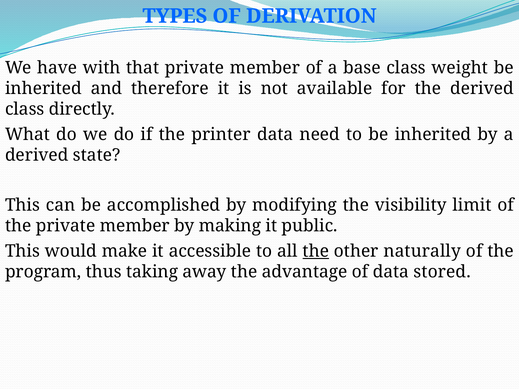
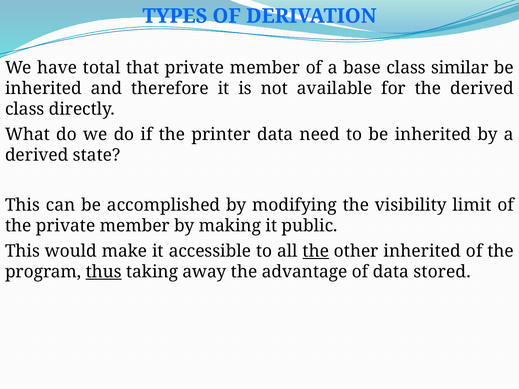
with: with -> total
weight: weight -> similar
other naturally: naturally -> inherited
thus underline: none -> present
